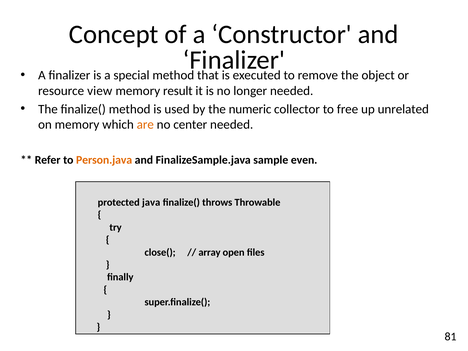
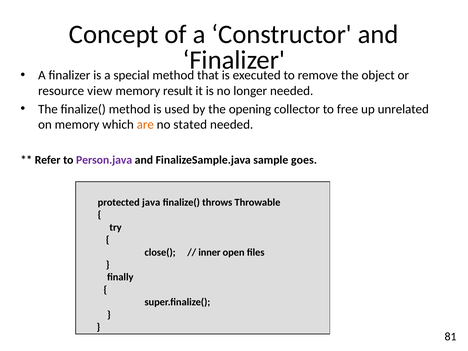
numeric: numeric -> opening
center: center -> stated
Person.java colour: orange -> purple
even: even -> goes
array: array -> inner
